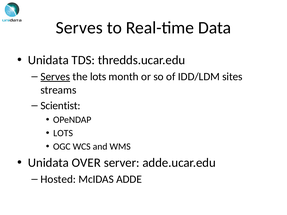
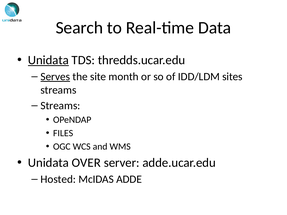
Serves at (79, 28): Serves -> Search
Unidata at (48, 60) underline: none -> present
the lots: lots -> site
Scientist at (61, 106): Scientist -> Streams
LOTS at (63, 133): LOTS -> FILES
